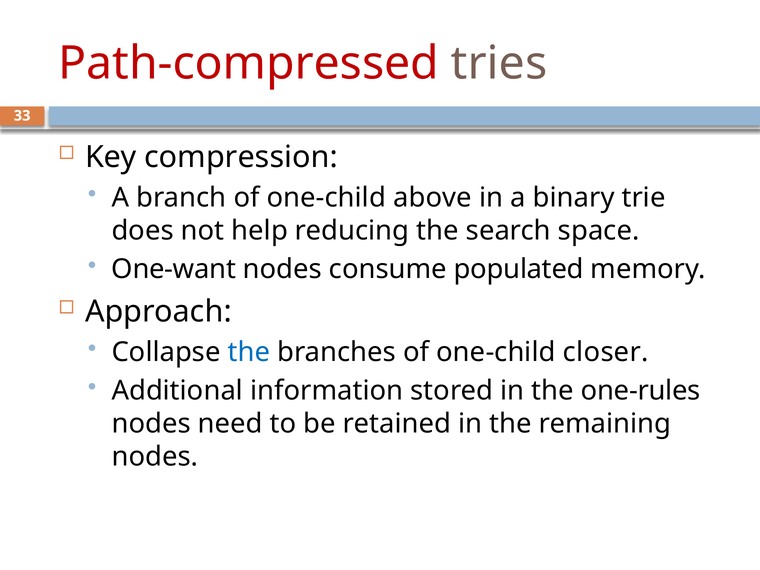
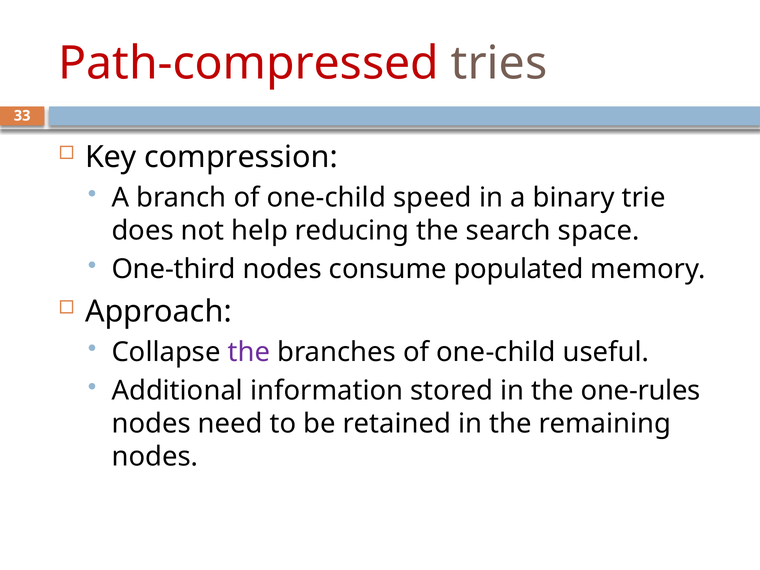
above: above -> speed
One-want: One-want -> One-third
the at (249, 352) colour: blue -> purple
closer: closer -> useful
